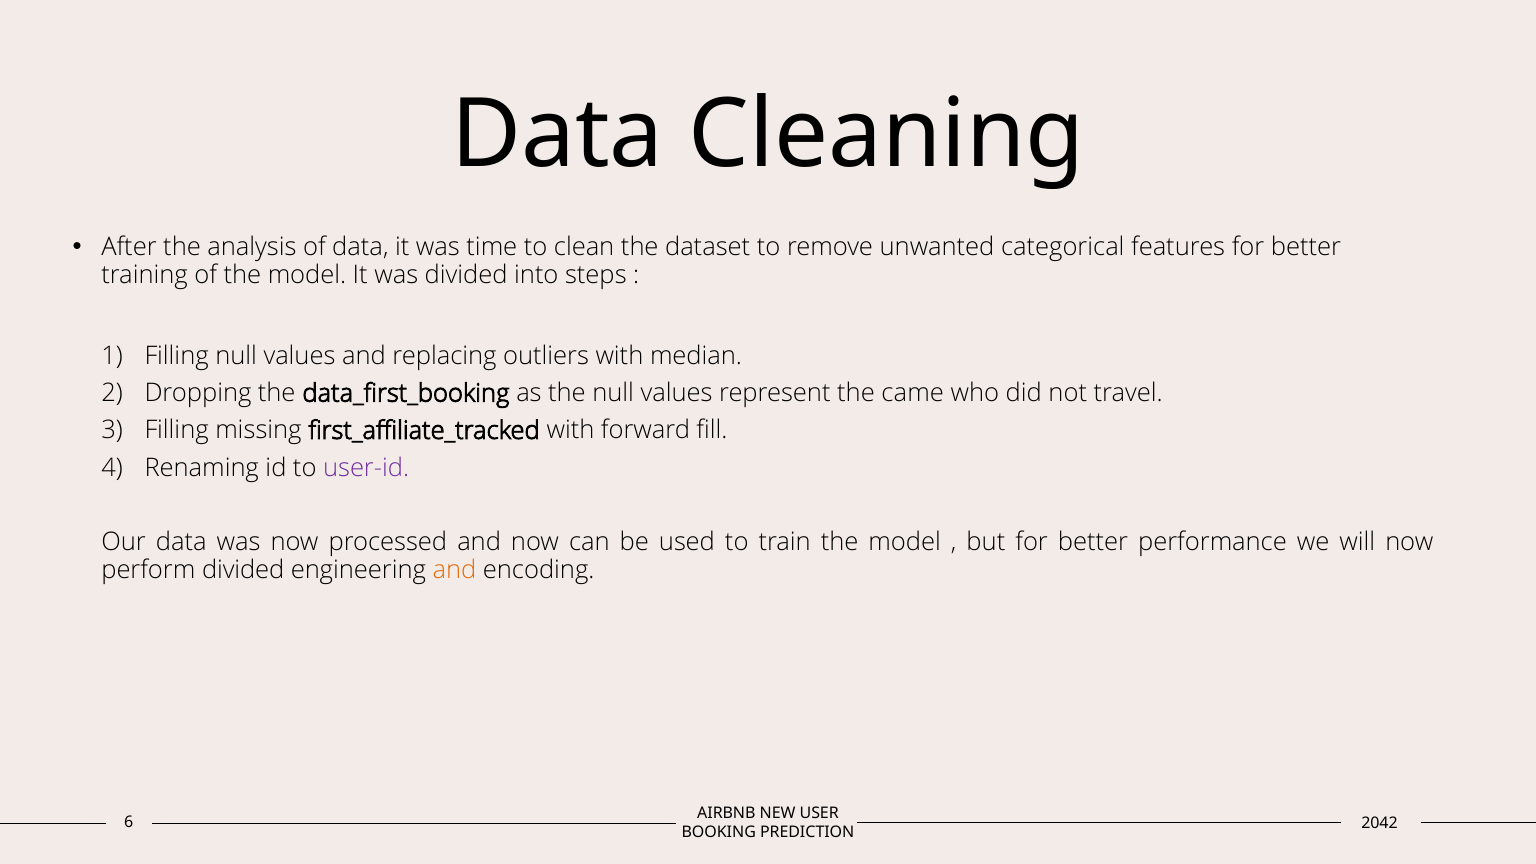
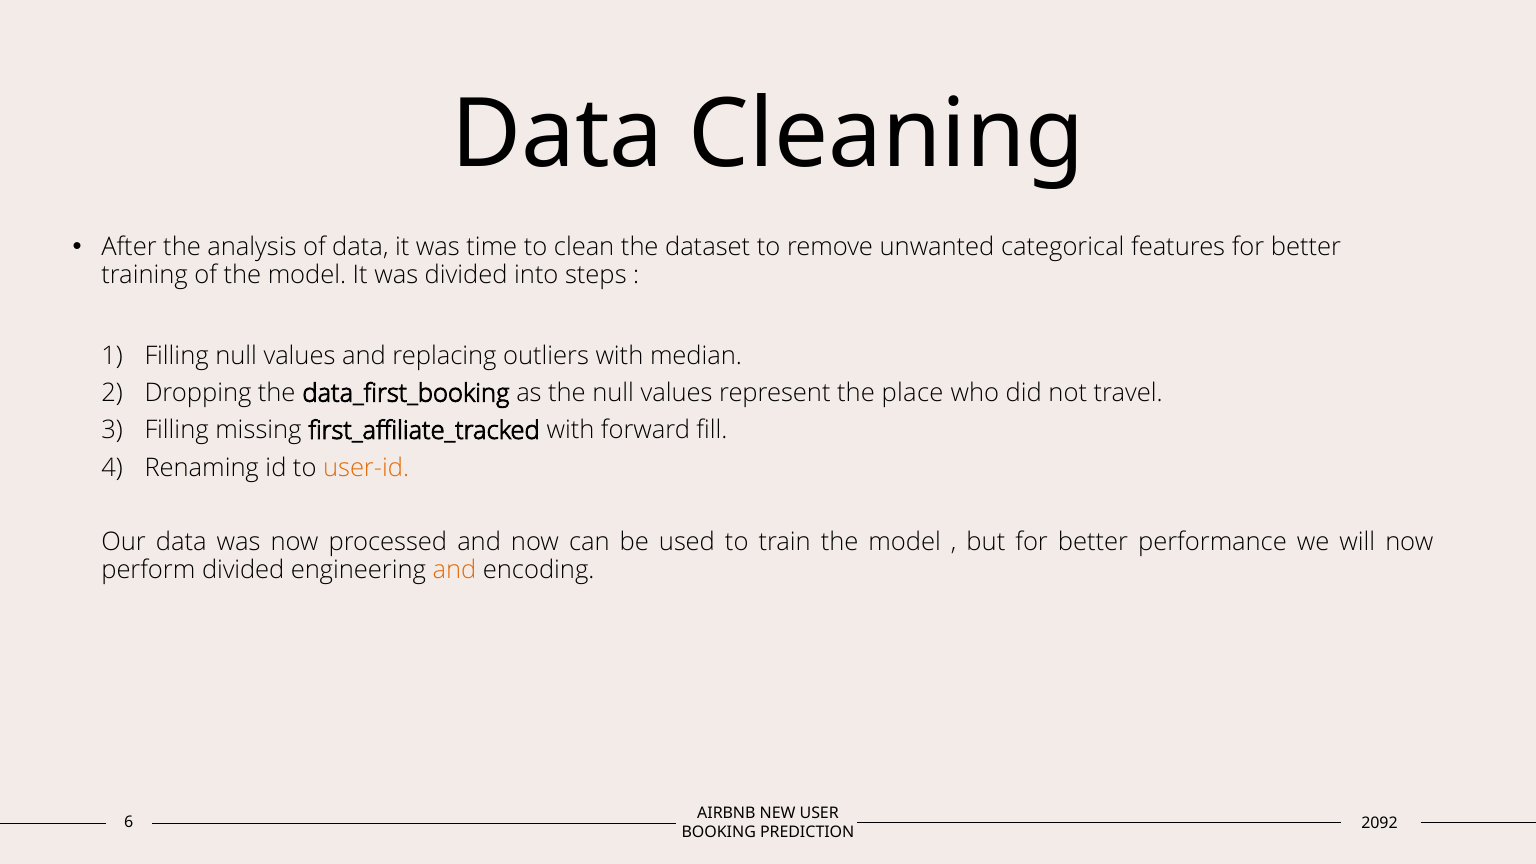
came: came -> place
user-id colour: purple -> orange
2042: 2042 -> 2092
